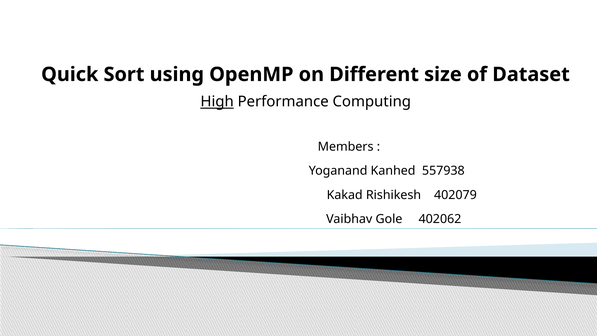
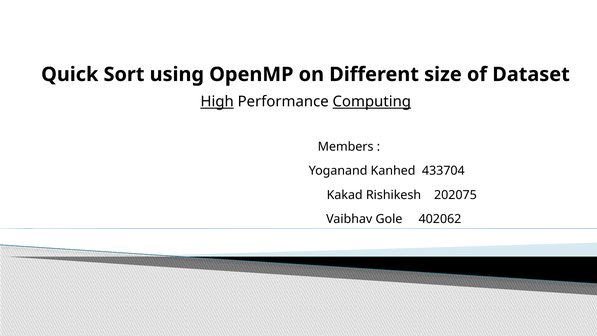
Computing underline: none -> present
557938: 557938 -> 433704
402079: 402079 -> 202075
